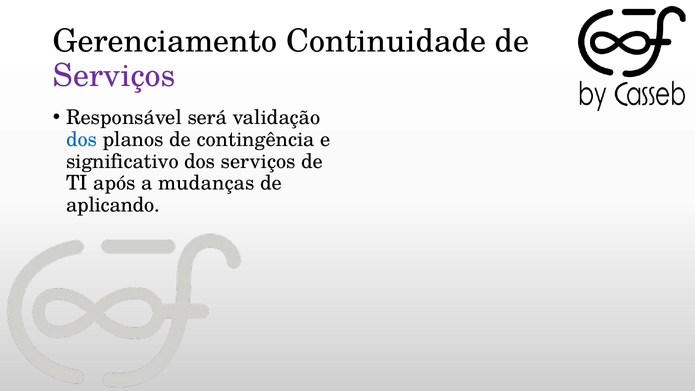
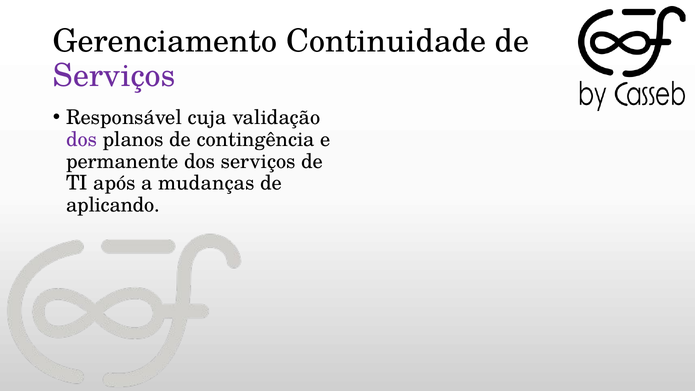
será: será -> cuja
dos at (82, 139) colour: blue -> purple
significativo: significativo -> permanente
